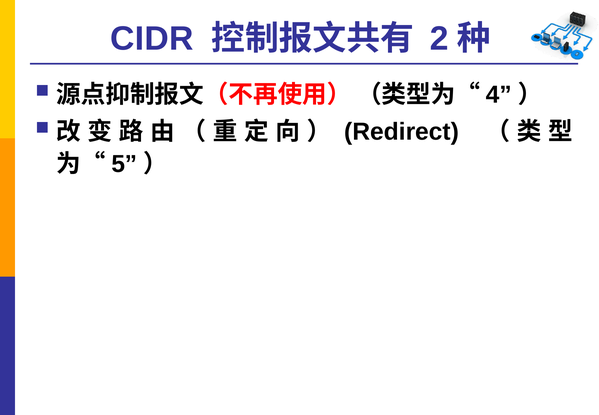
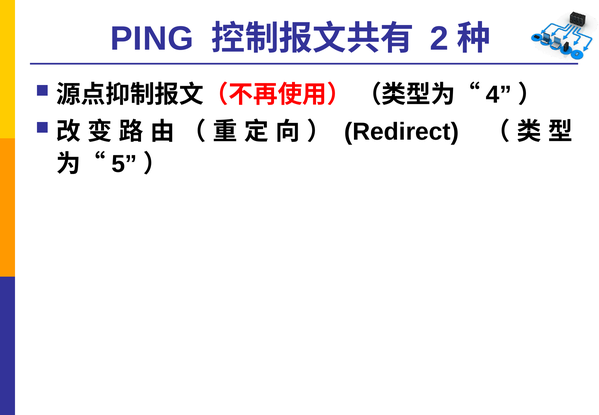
CIDR: CIDR -> PING
